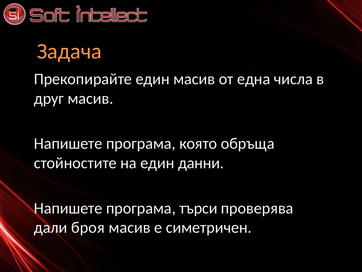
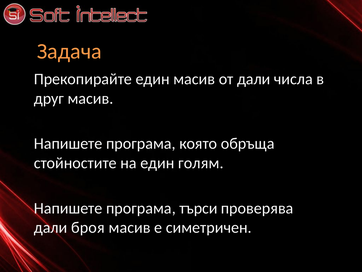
от една: една -> дали
данни: данни -> голям
